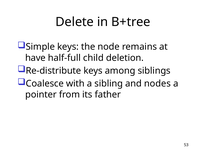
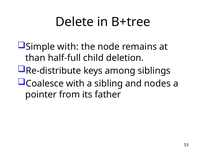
Simple keys: keys -> with
have: have -> than
